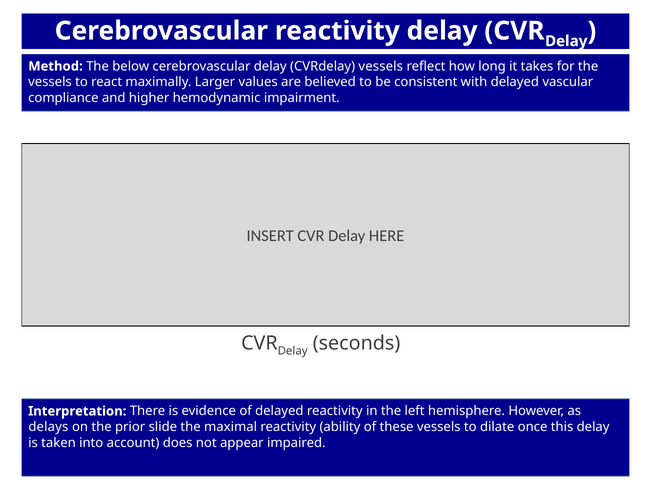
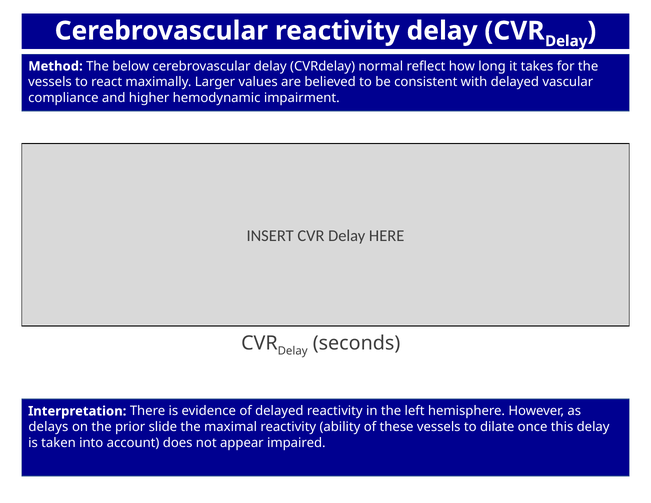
CVRdelay vessels: vessels -> normal
